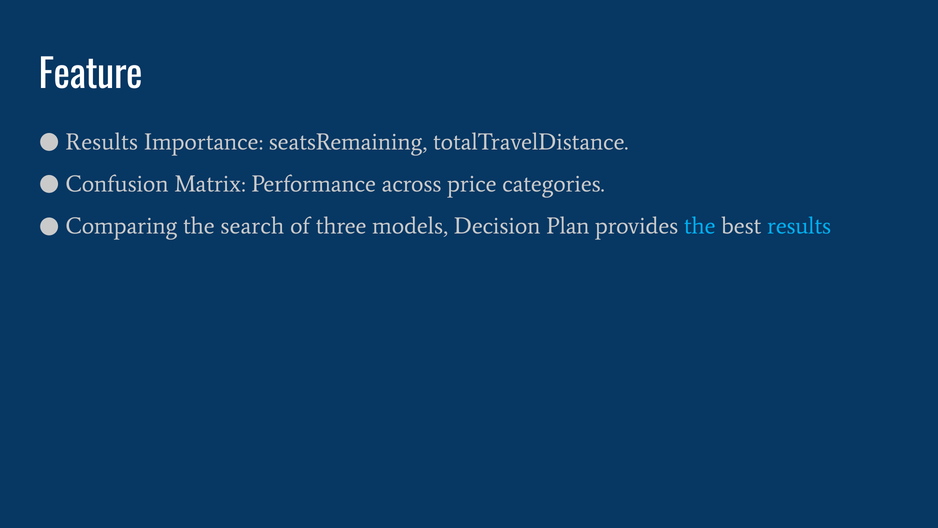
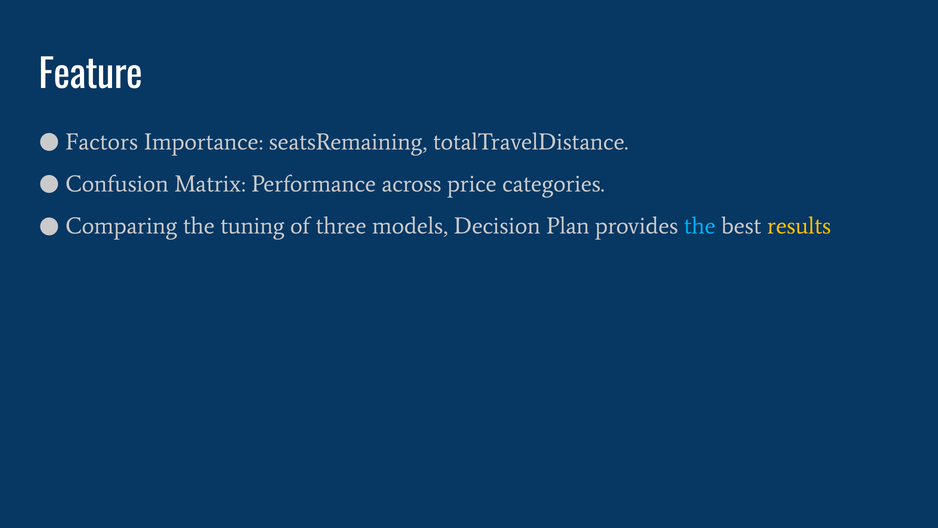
Results at (102, 142): Results -> Factors
search: search -> tuning
results at (799, 226) colour: light blue -> yellow
